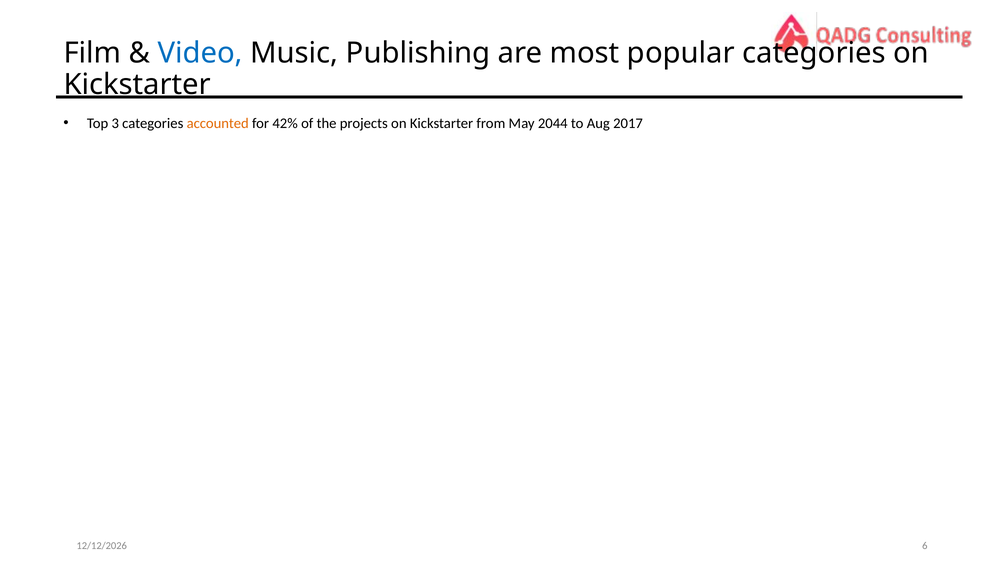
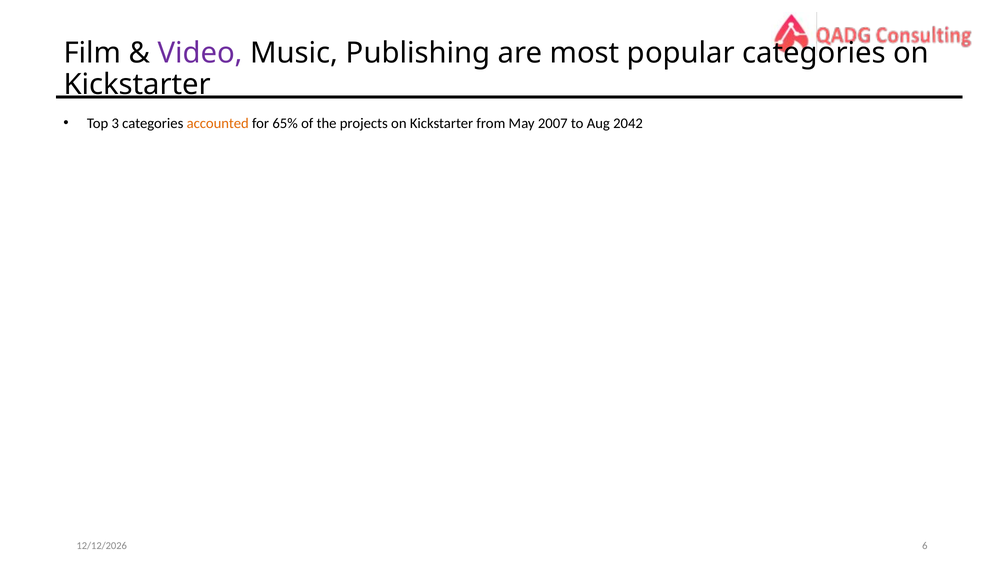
Video colour: blue -> purple
42%: 42% -> 65%
2044: 2044 -> 2007
2017: 2017 -> 2042
